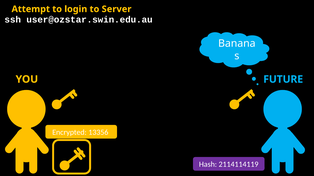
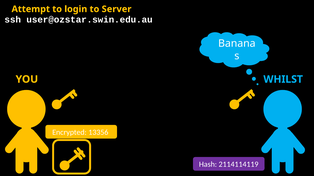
FUTURE: FUTURE -> WHILST
